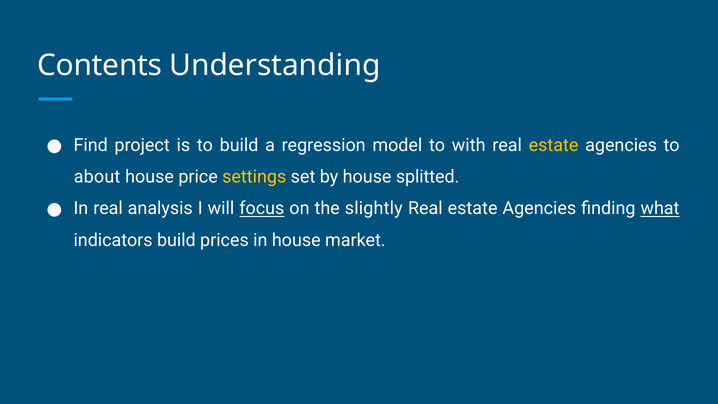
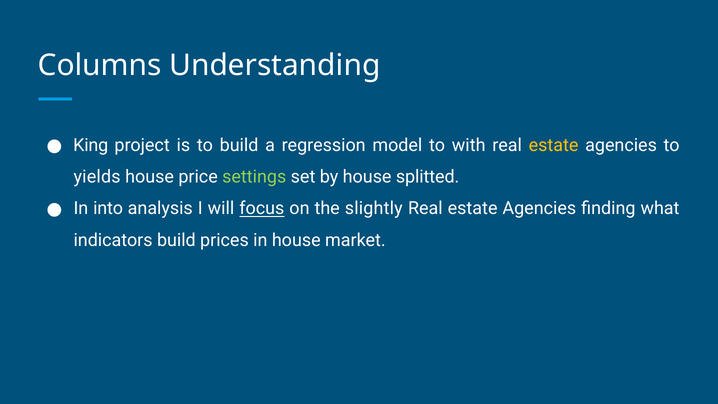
Contents: Contents -> Columns
Find: Find -> King
about: about -> yields
settings colour: yellow -> light green
In real: real -> into
what underline: present -> none
